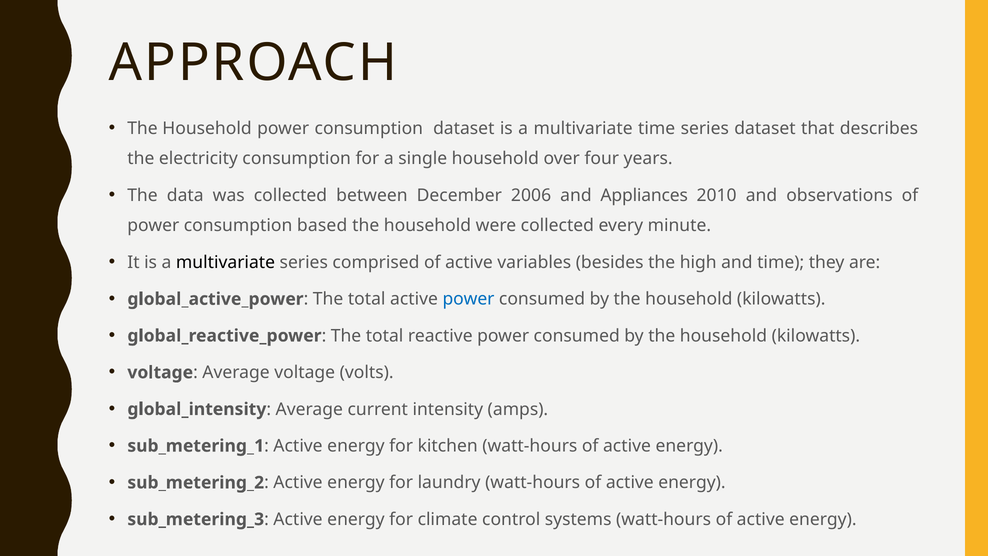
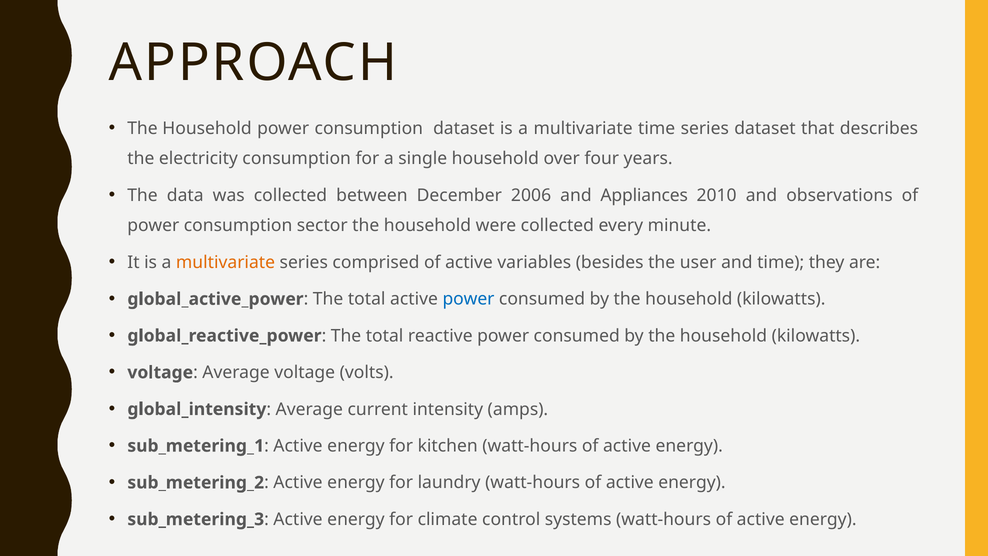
based: based -> sector
multivariate at (226, 262) colour: black -> orange
high: high -> user
